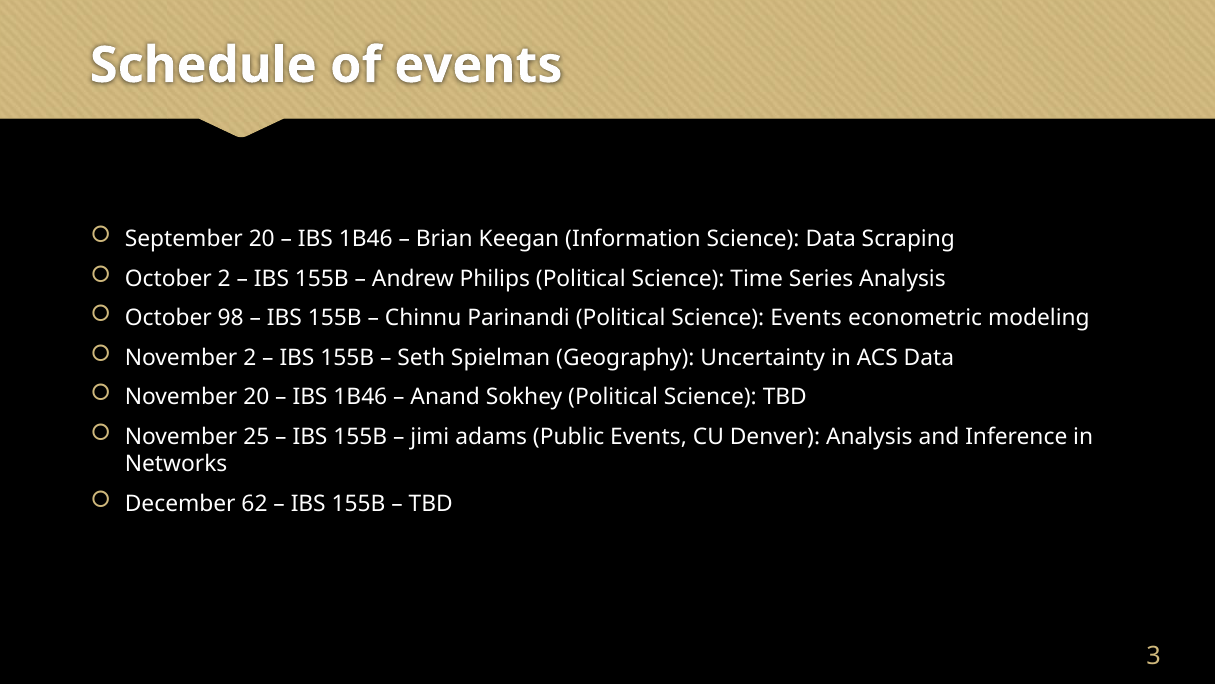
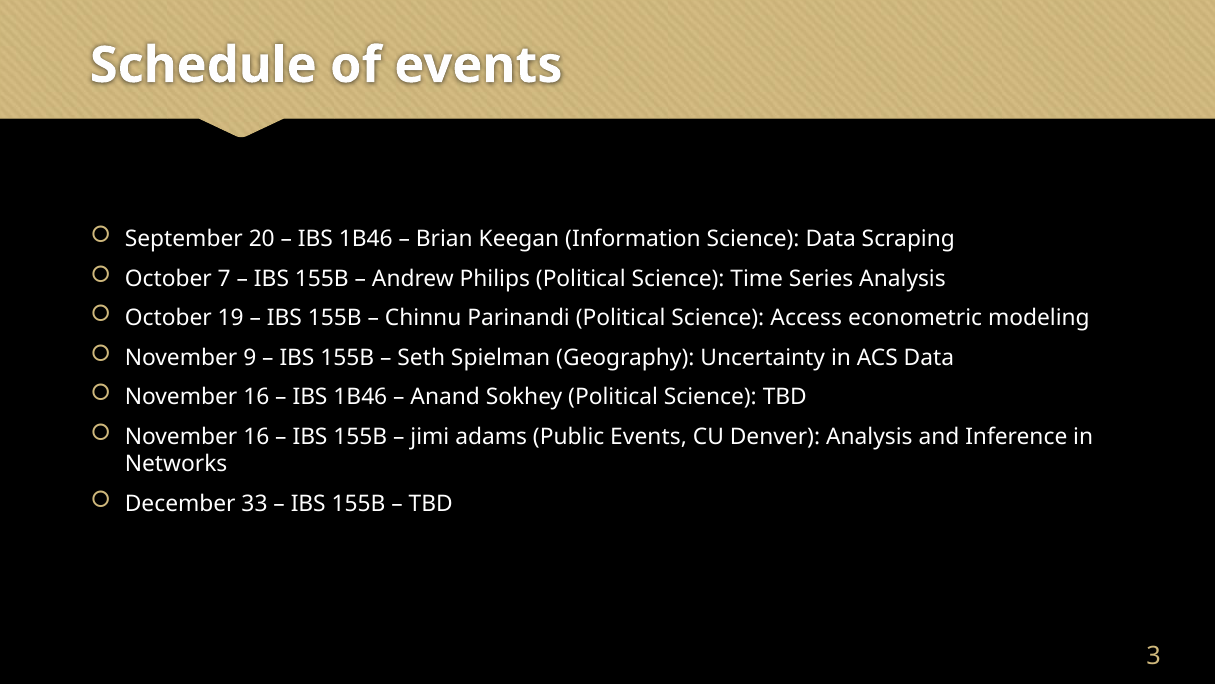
October 2: 2 -> 7
98: 98 -> 19
Science Events: Events -> Access
November 2: 2 -> 9
20 at (256, 397): 20 -> 16
25 at (256, 436): 25 -> 16
62: 62 -> 33
